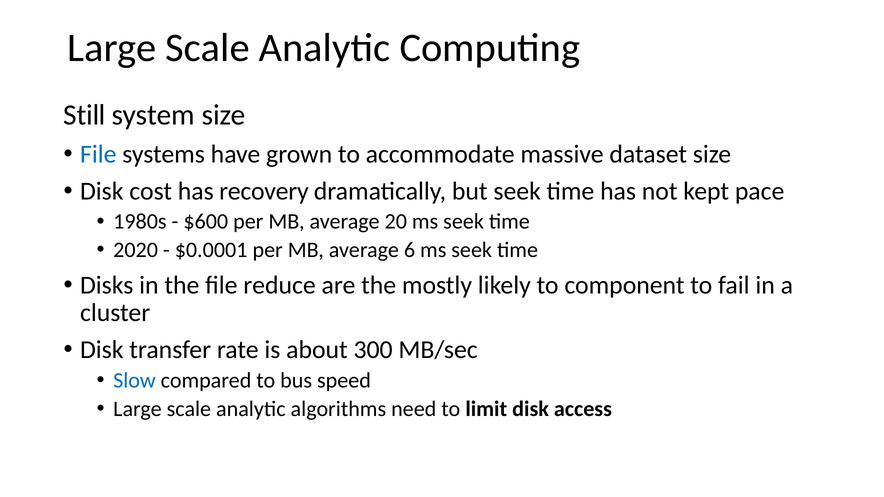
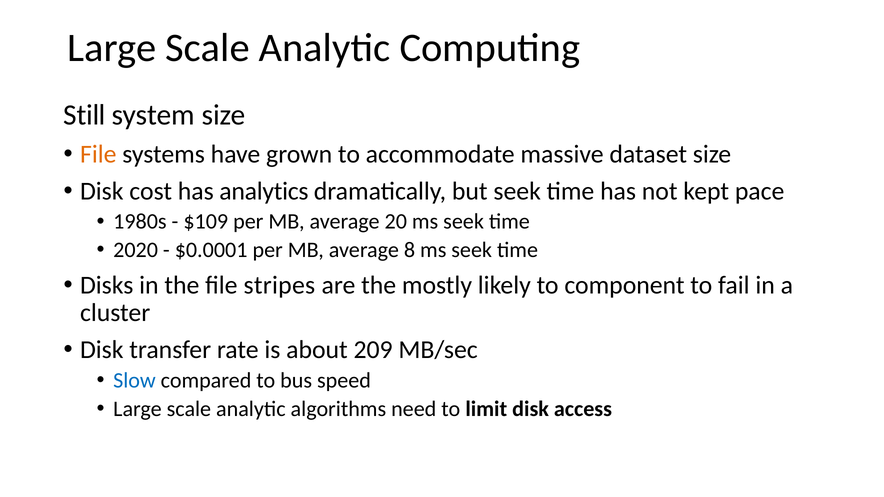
File at (98, 154) colour: blue -> orange
recovery: recovery -> analytics
$600: $600 -> $109
6: 6 -> 8
reduce: reduce -> stripes
300: 300 -> 209
